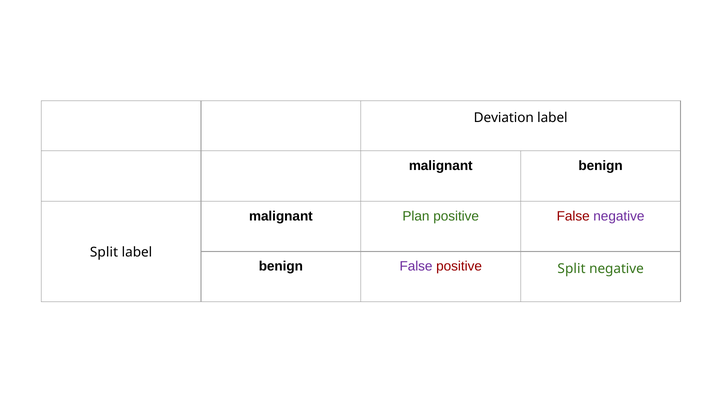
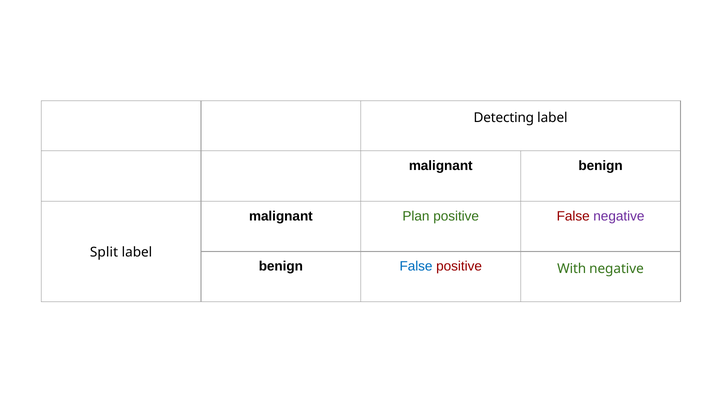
Deviation: Deviation -> Detecting
False at (416, 266) colour: purple -> blue
positive Split: Split -> With
